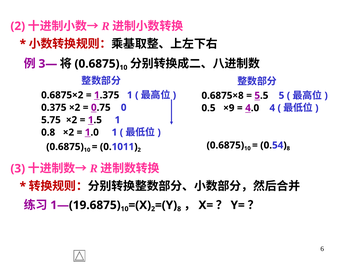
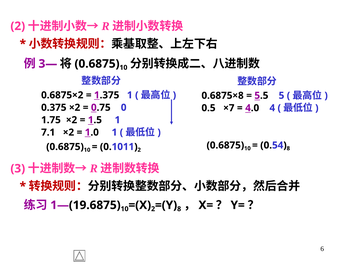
×9: ×9 -> ×7
5.75: 5.75 -> 1.75
0.8: 0.8 -> 7.1
